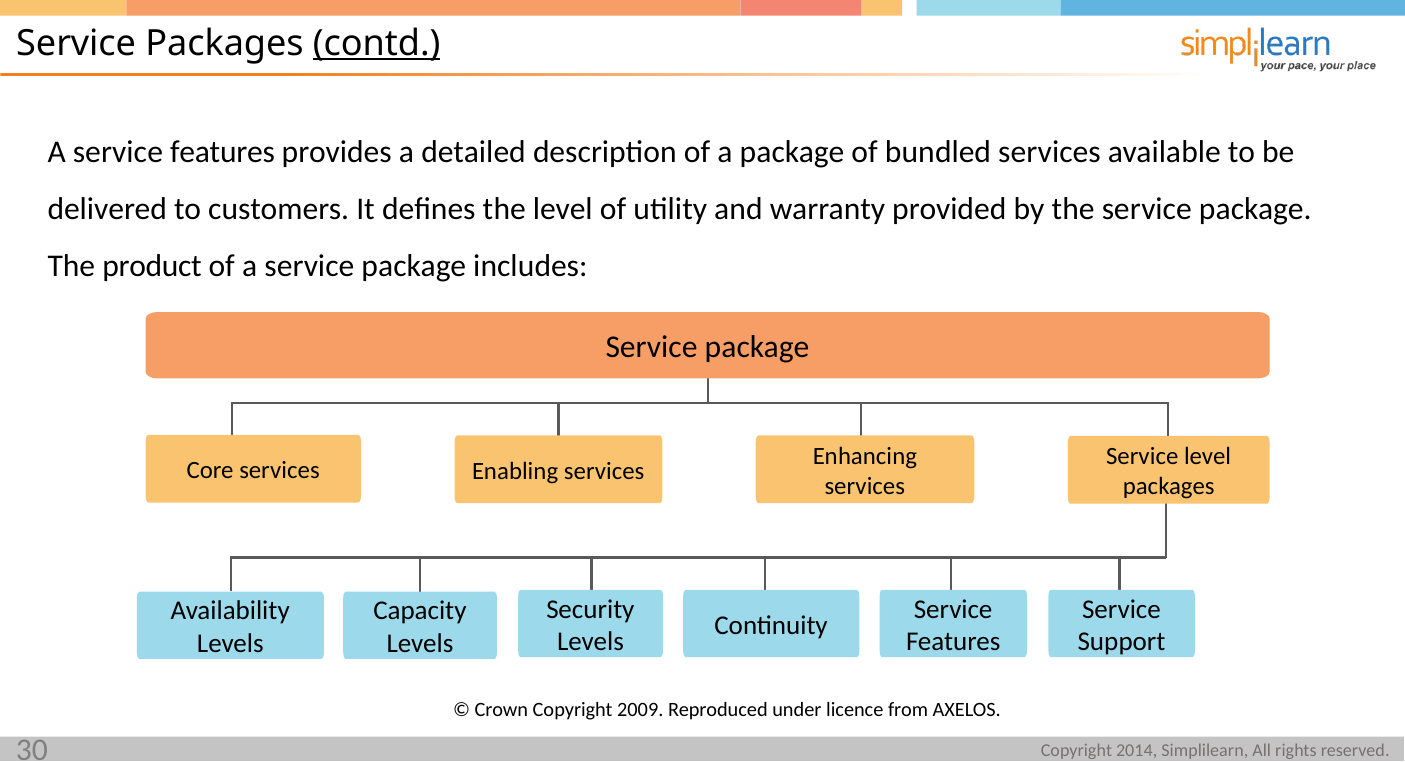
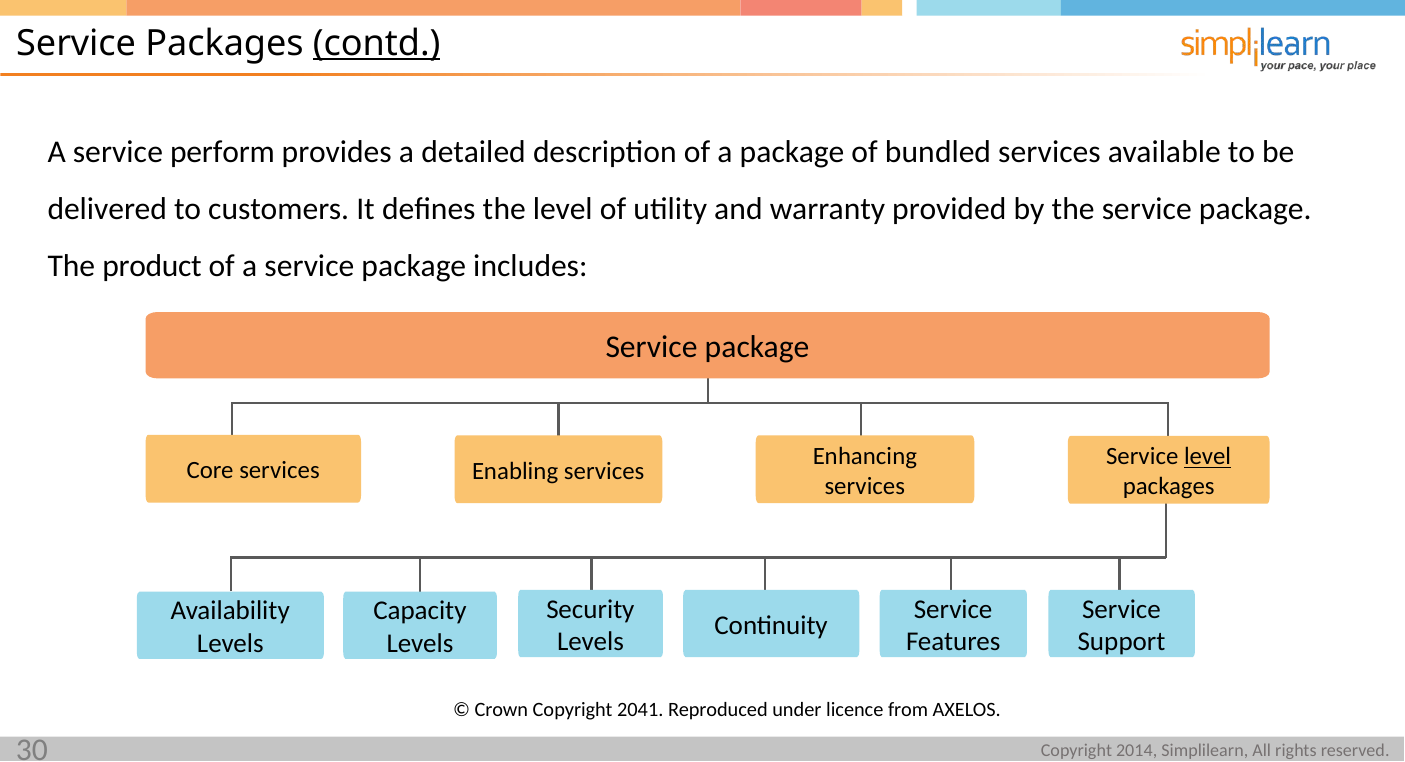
A service features: features -> perform
level at (1208, 457) underline: none -> present
2009: 2009 -> 2041
